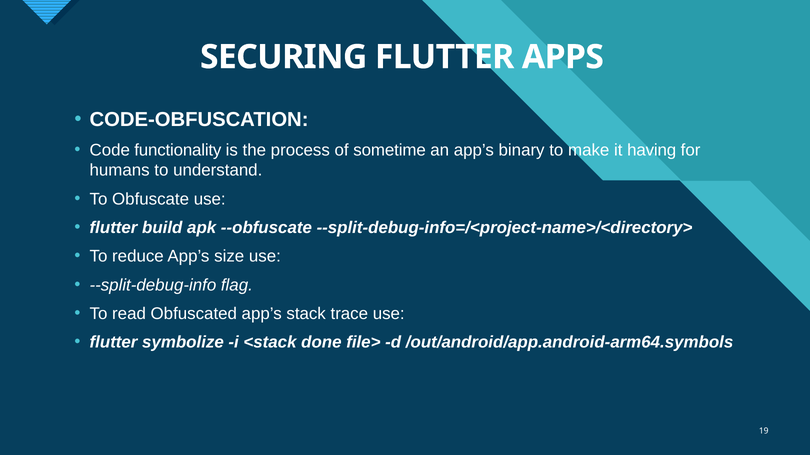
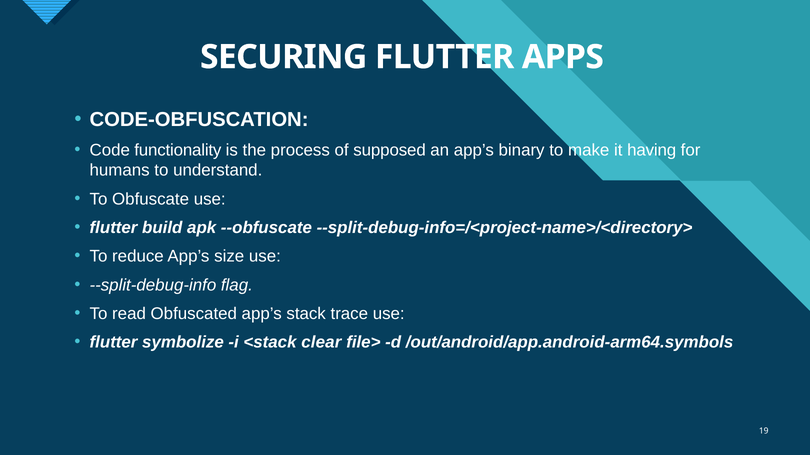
sometime: sometime -> supposed
done: done -> clear
